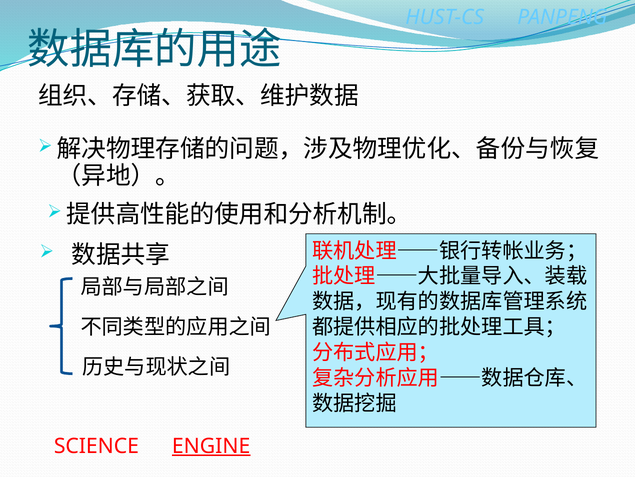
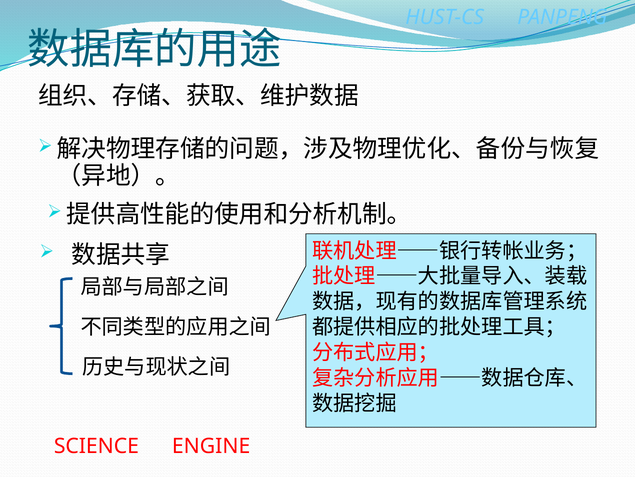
ENGINE underline: present -> none
